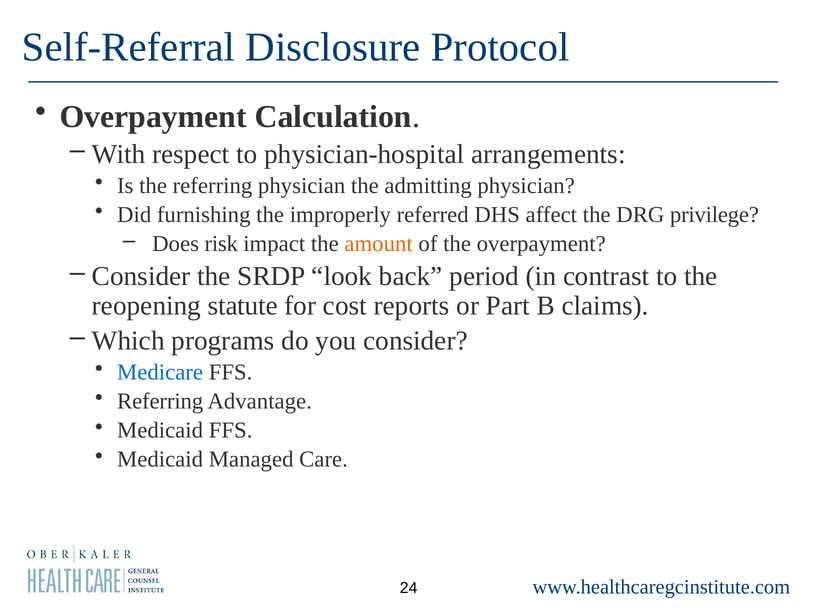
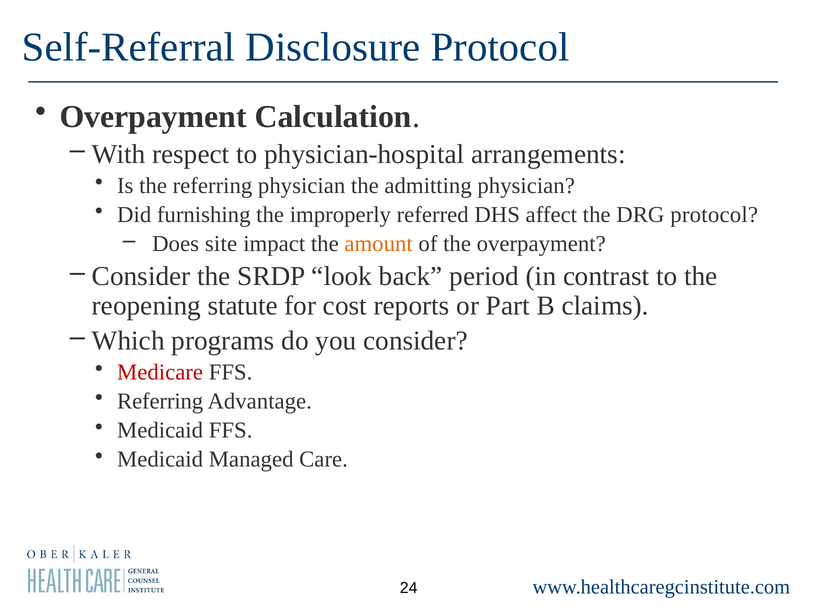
DRG privilege: privilege -> protocol
risk: risk -> site
Medicare colour: blue -> red
